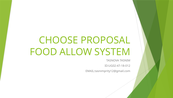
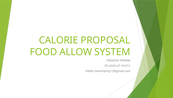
CHOOSE: CHOOSE -> CALORIE
